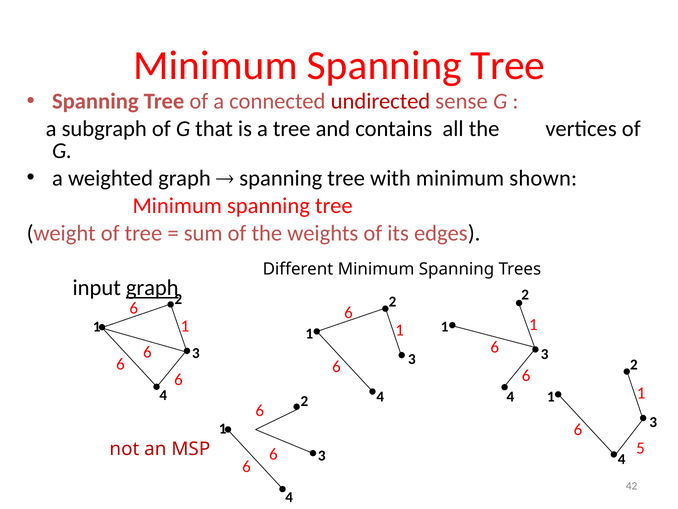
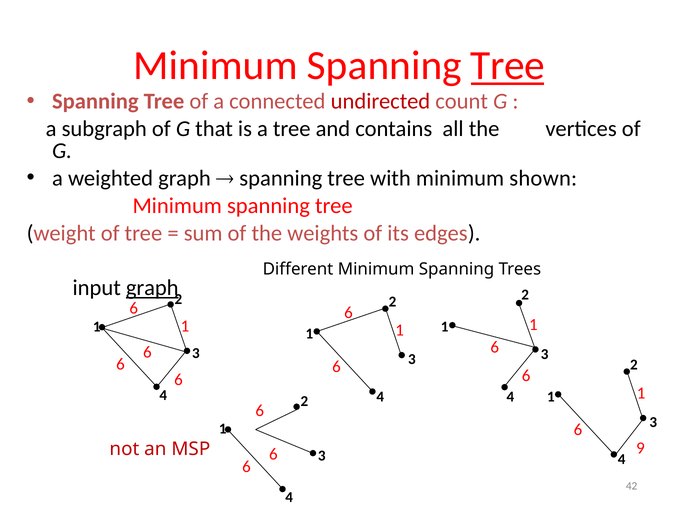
Tree at (508, 66) underline: none -> present
sense: sense -> count
5: 5 -> 9
